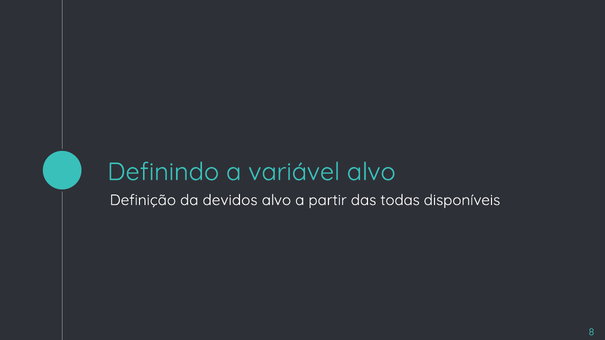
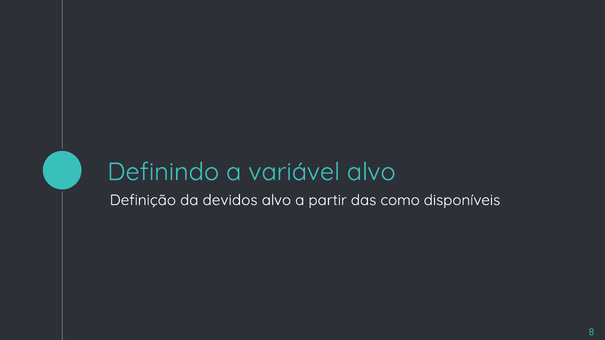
todas: todas -> como
